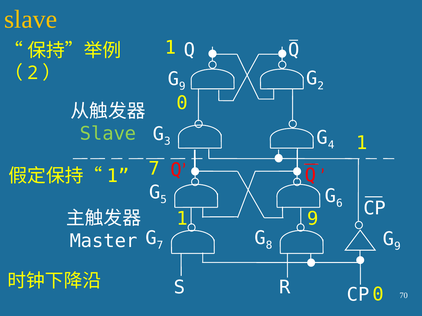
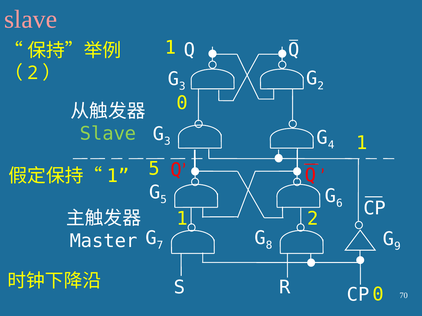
slave at (31, 19) colour: yellow -> pink
9 at (182, 86): 9 -> 3
7 at (154, 169): 7 -> 5
1 9: 9 -> 2
